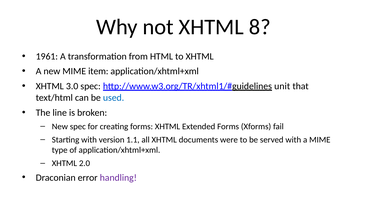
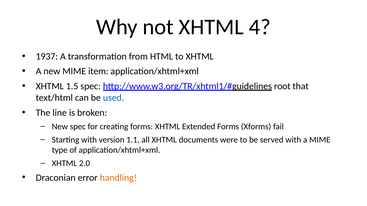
8: 8 -> 4
1961: 1961 -> 1937
3.0: 3.0 -> 1.5
unit: unit -> root
handling colour: purple -> orange
